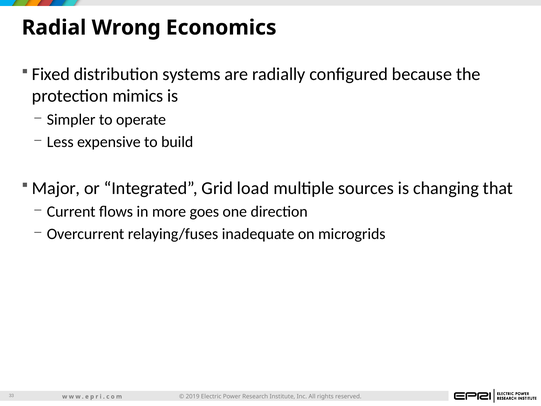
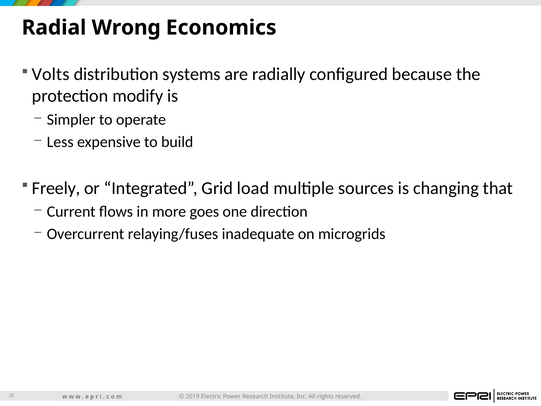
Fixed: Fixed -> Volts
mimics: mimics -> modify
Major: Major -> Freely
